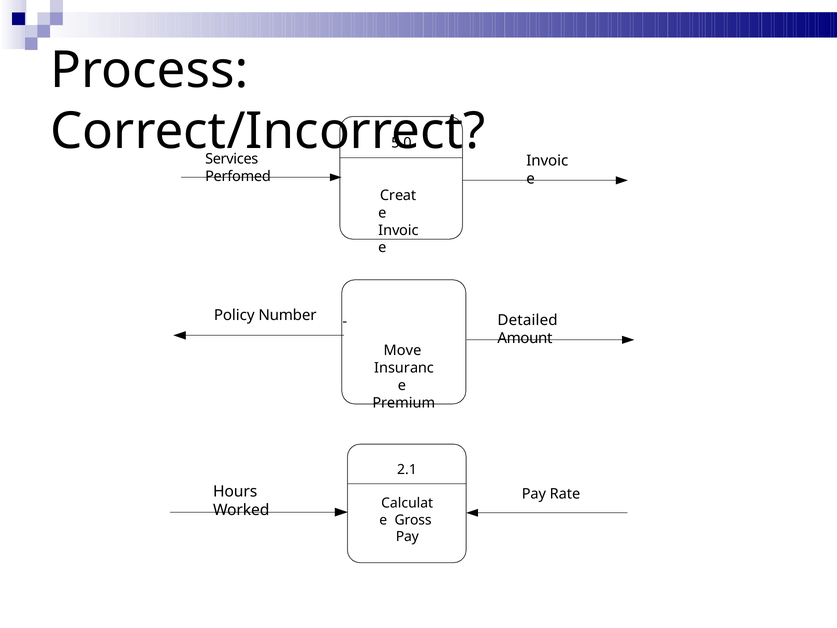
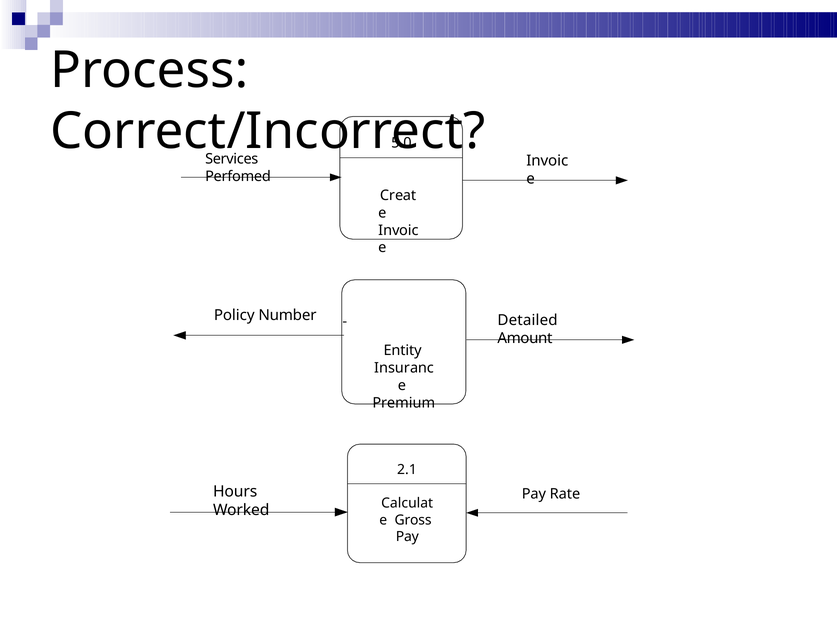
Move: Move -> Entity
